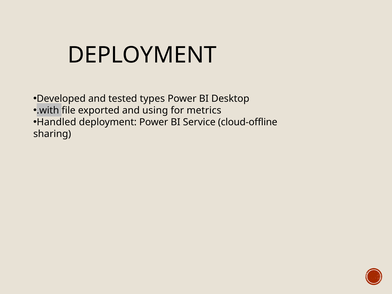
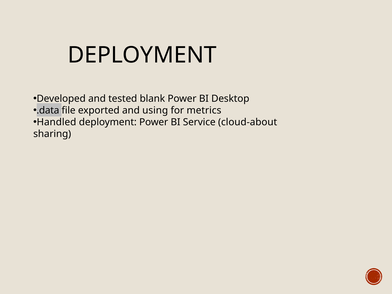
types: types -> blank
.with: .with -> .data
cloud-offline: cloud-offline -> cloud-about
